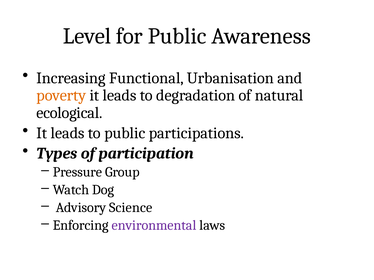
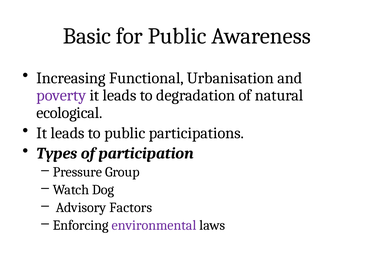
Level: Level -> Basic
poverty colour: orange -> purple
Science: Science -> Factors
